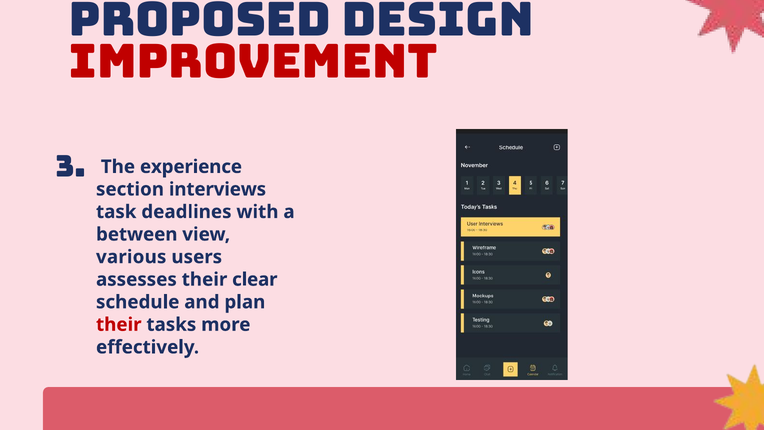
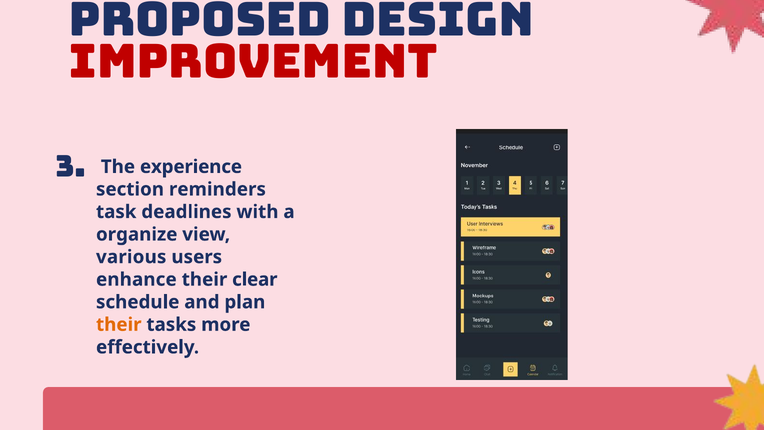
interviews: interviews -> reminders
between: between -> organize
assesses: assesses -> enhance
their at (119, 324) colour: red -> orange
